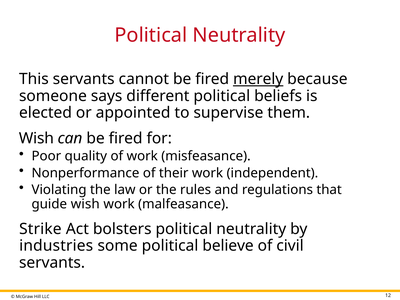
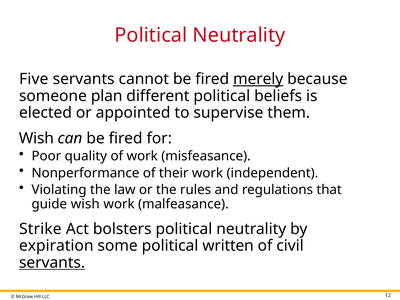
This: This -> Five
says: says -> plan
industries: industries -> expiration
believe: believe -> written
servants at (52, 263) underline: none -> present
